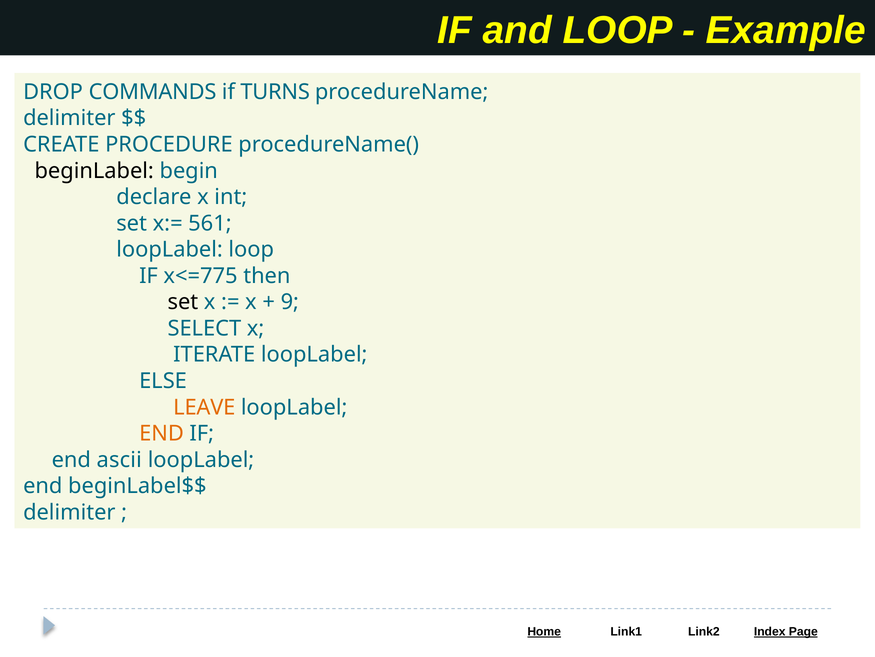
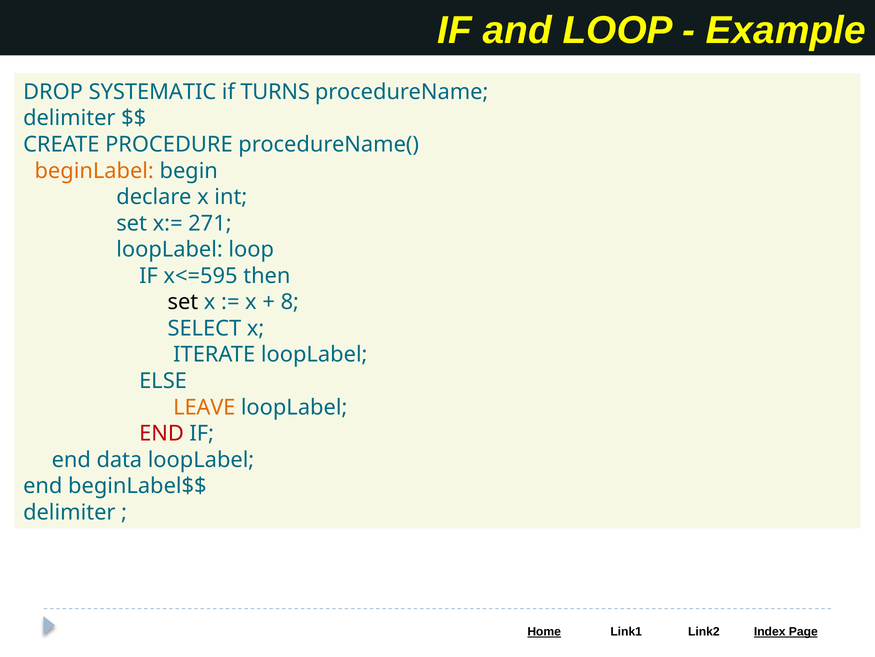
COMMANDS: COMMANDS -> SYSTEMATIC
beginLabel colour: black -> orange
561: 561 -> 271
x<=775: x<=775 -> x<=595
9: 9 -> 8
END at (161, 433) colour: orange -> red
ascii: ascii -> data
